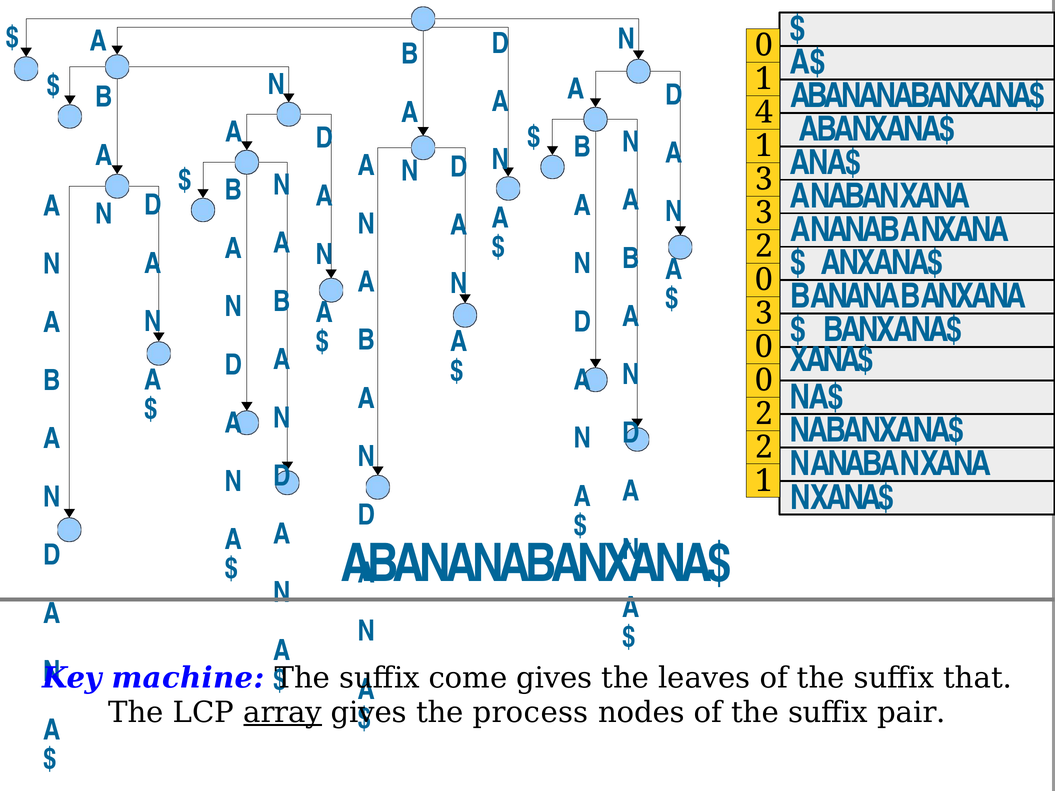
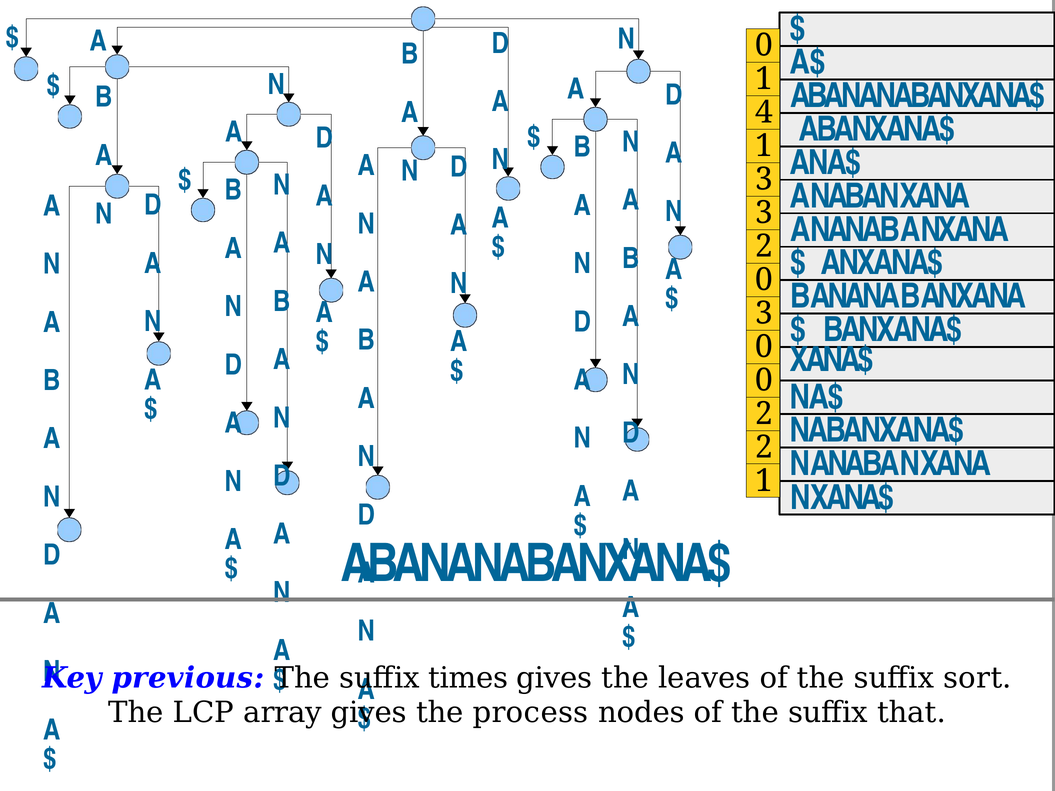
machine: machine -> previous
come: come -> times
that: that -> sort
array underline: present -> none
pair: pair -> that
